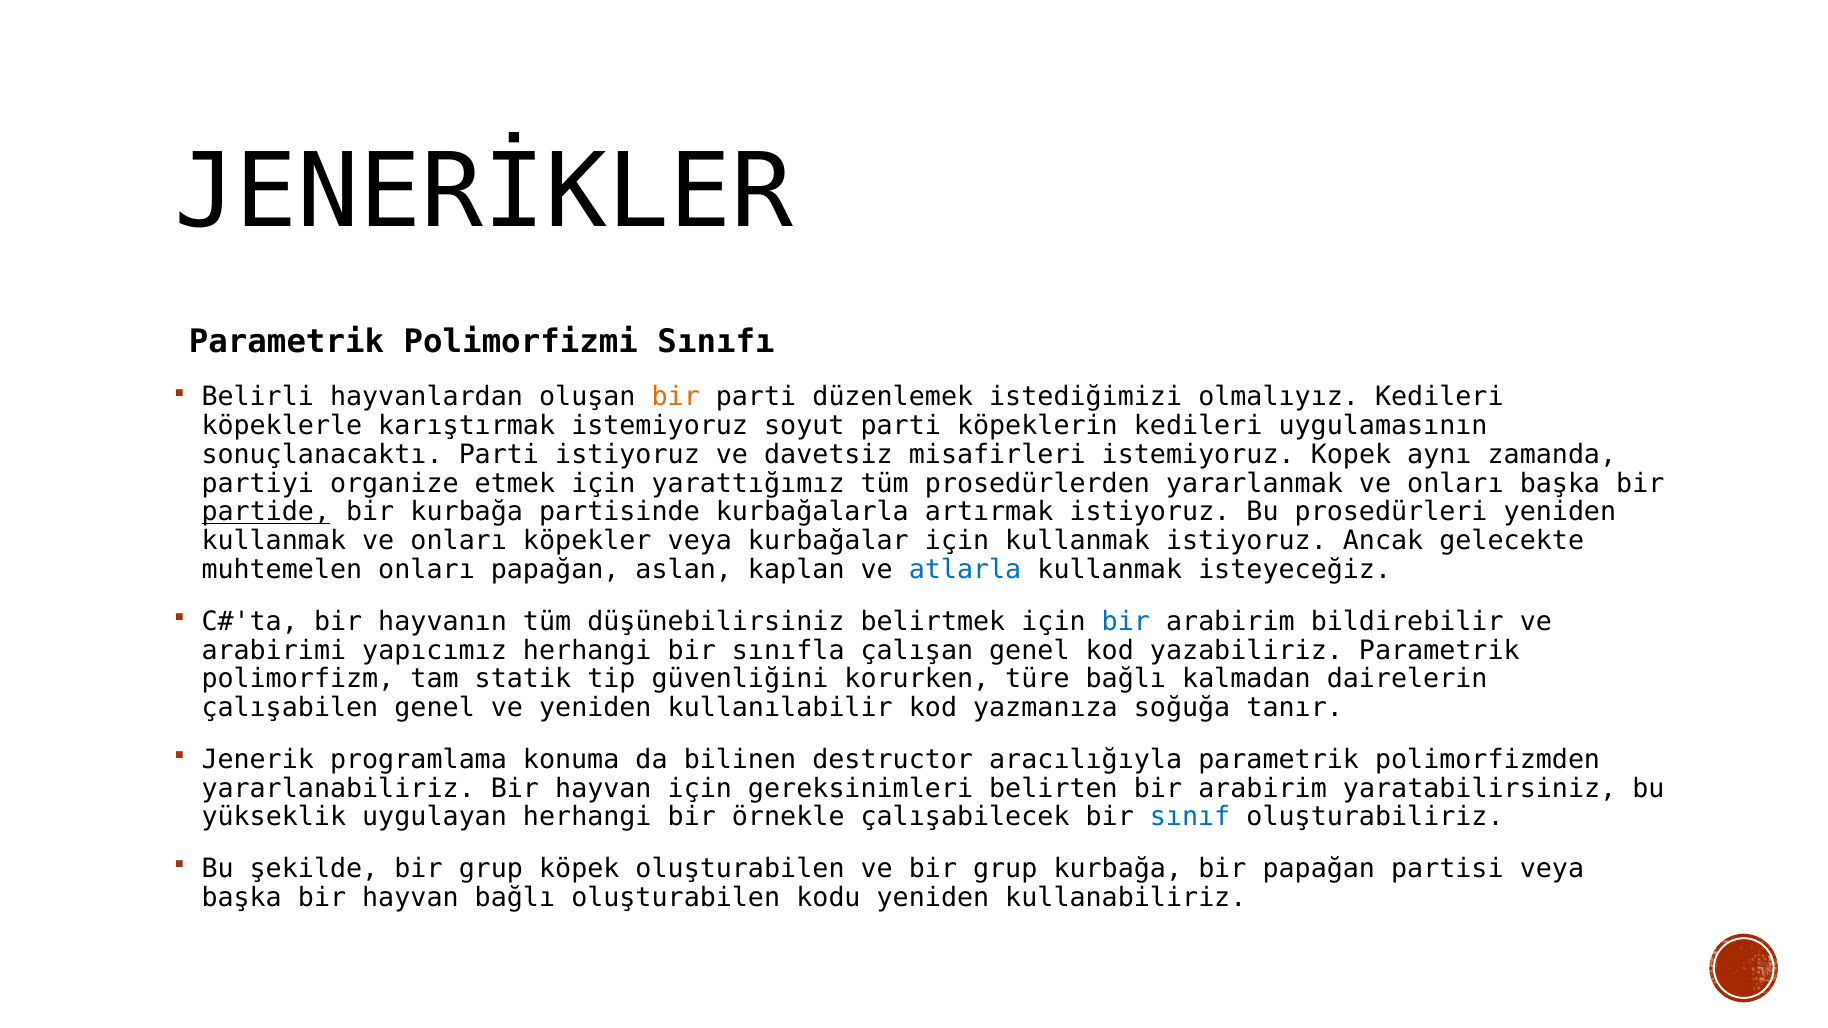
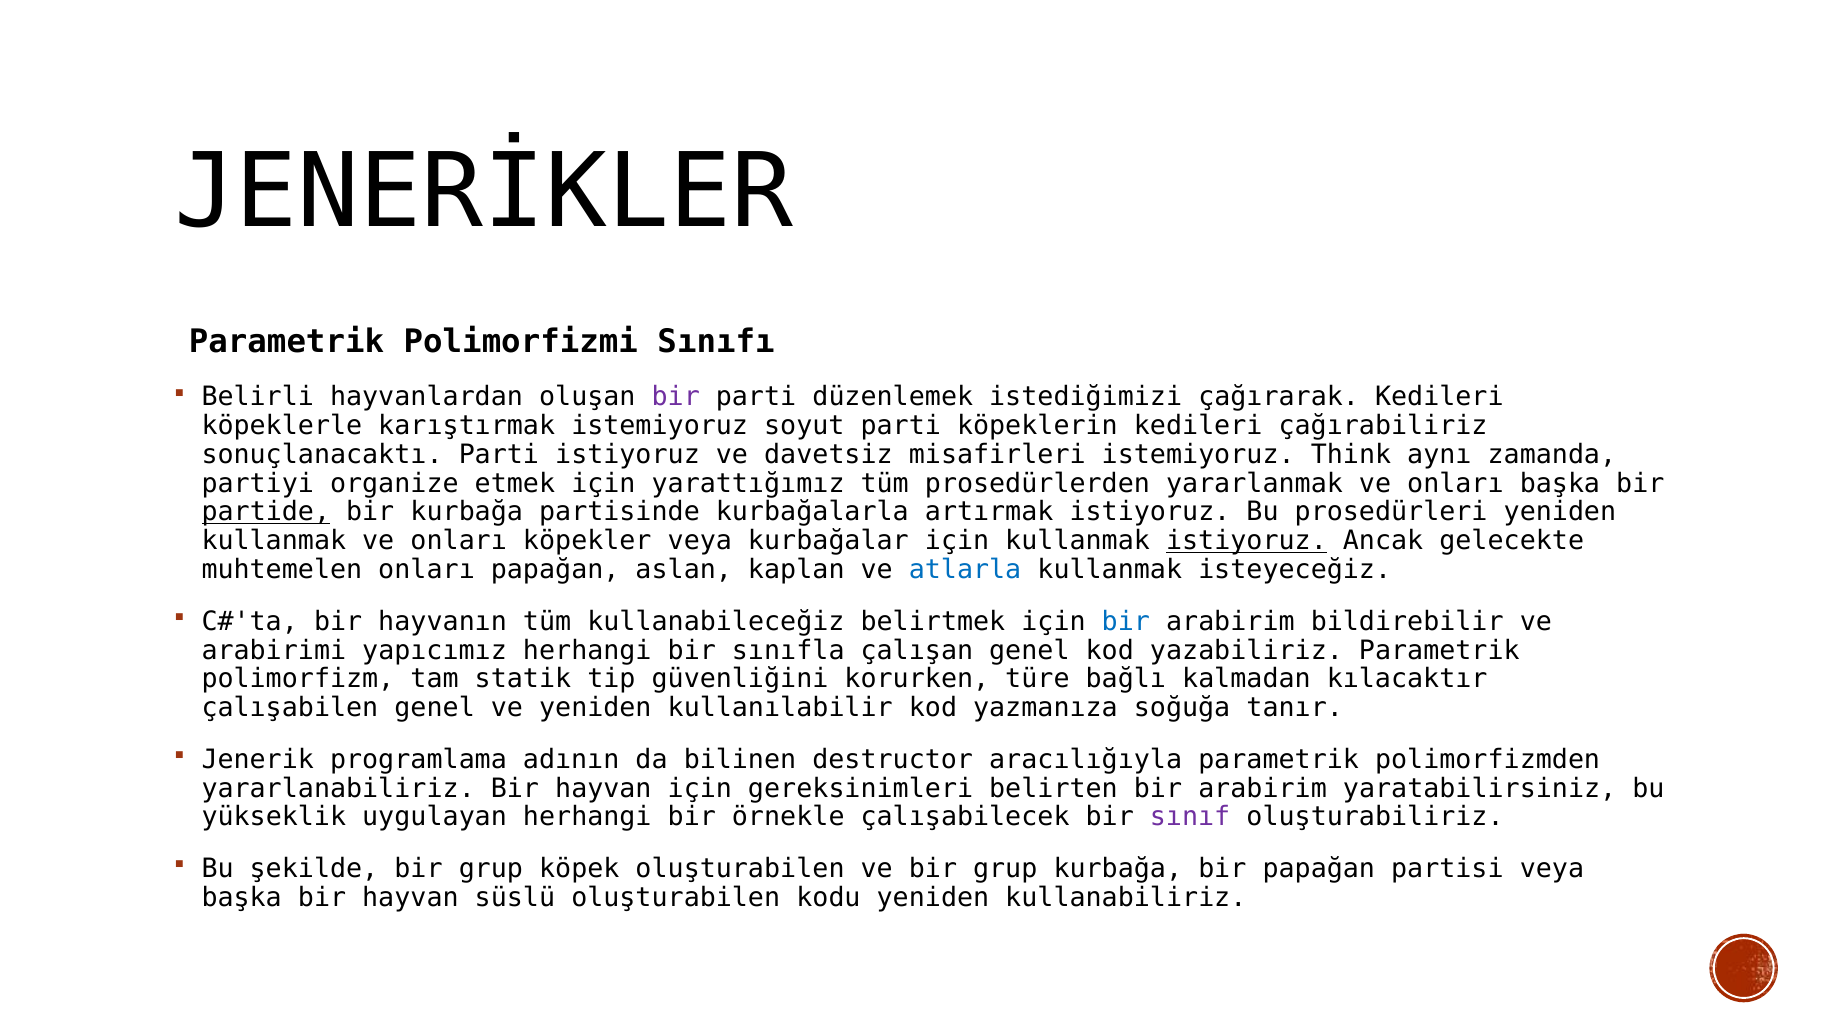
bir at (676, 397) colour: orange -> purple
olmalıyız: olmalıyız -> çağırarak
uygulamasının: uygulamasının -> çağırabiliriz
Kopek: Kopek -> Think
istiyoruz at (1246, 541) underline: none -> present
düşünebilirsiniz: düşünebilirsiniz -> kullanabileceğiz
dairelerin: dairelerin -> kılacaktır
konuma: konuma -> adının
sınıf colour: blue -> purple
hayvan bağlı: bağlı -> süslü
